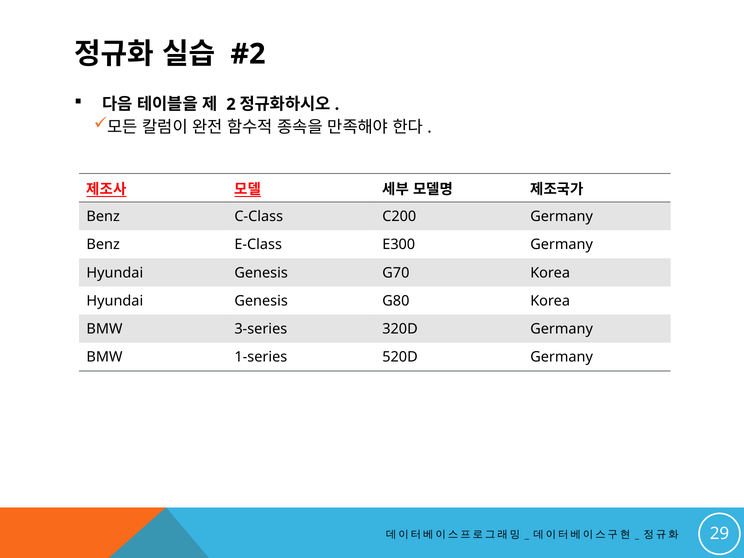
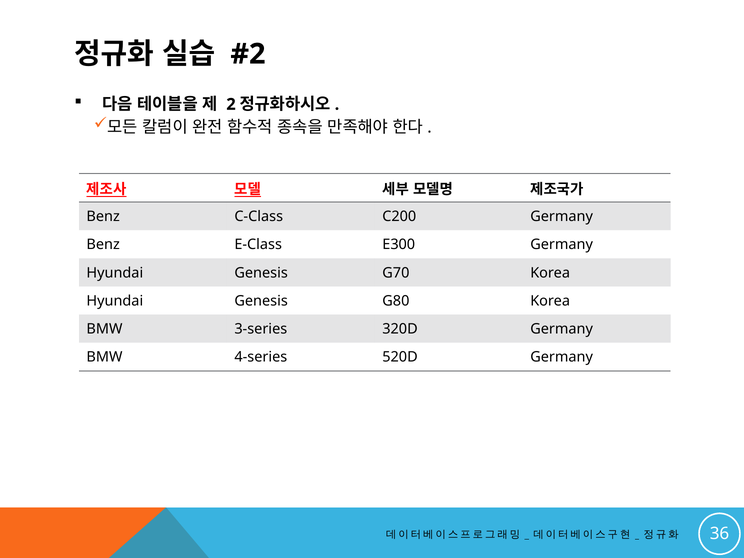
1-series: 1-series -> 4-series
29: 29 -> 36
